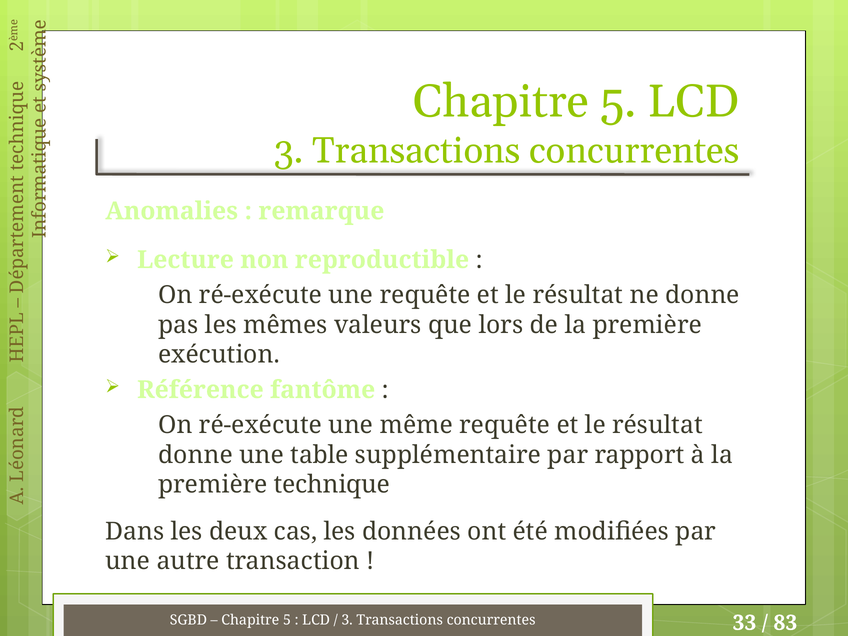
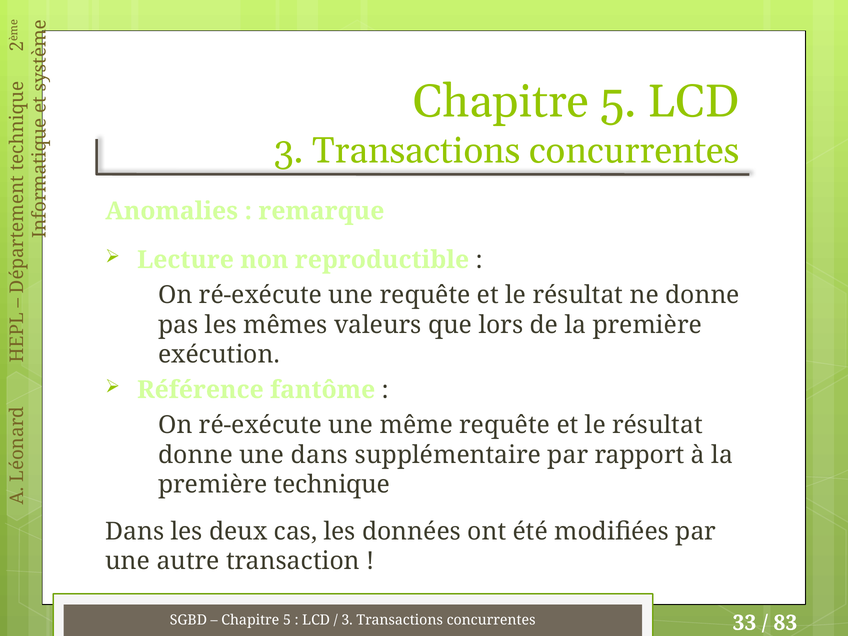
une table: table -> dans
